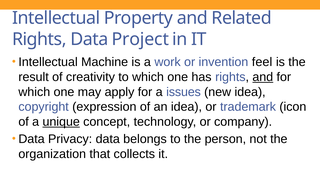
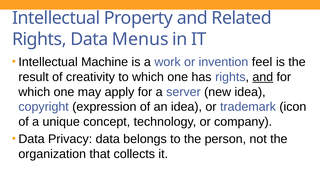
Project: Project -> Menus
issues: issues -> server
unique underline: present -> none
